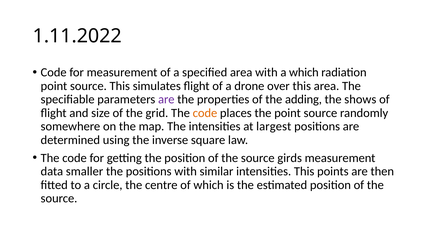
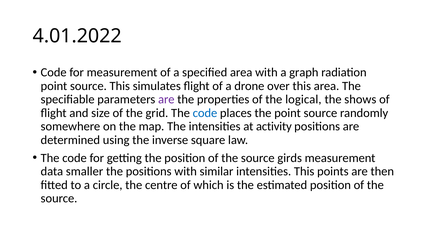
1.11.2022: 1.11.2022 -> 4.01.2022
a which: which -> graph
adding: adding -> logical
code at (205, 113) colour: orange -> blue
largest: largest -> activity
